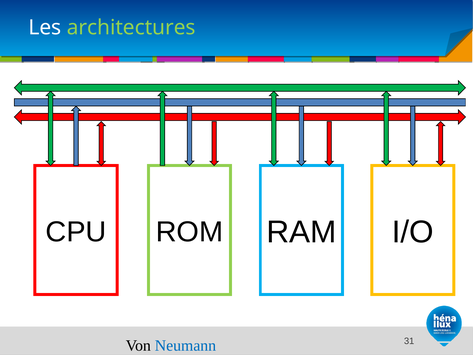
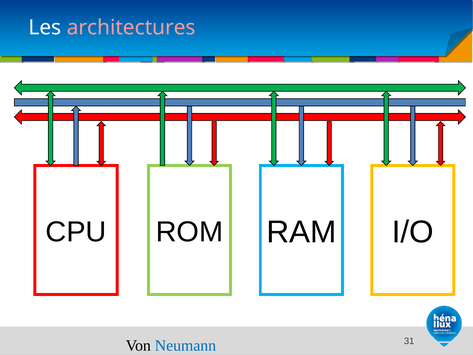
architectures colour: light green -> pink
